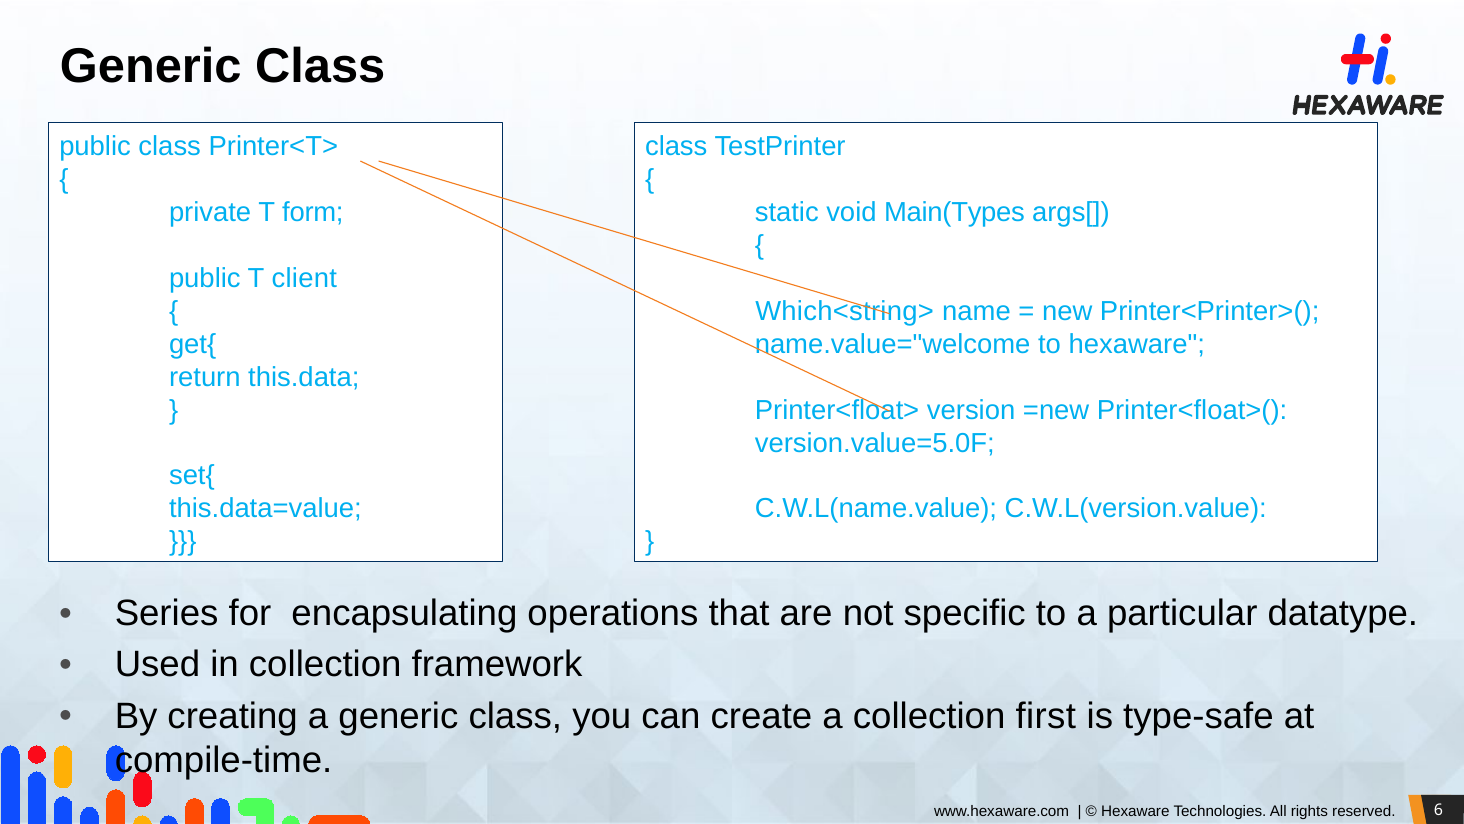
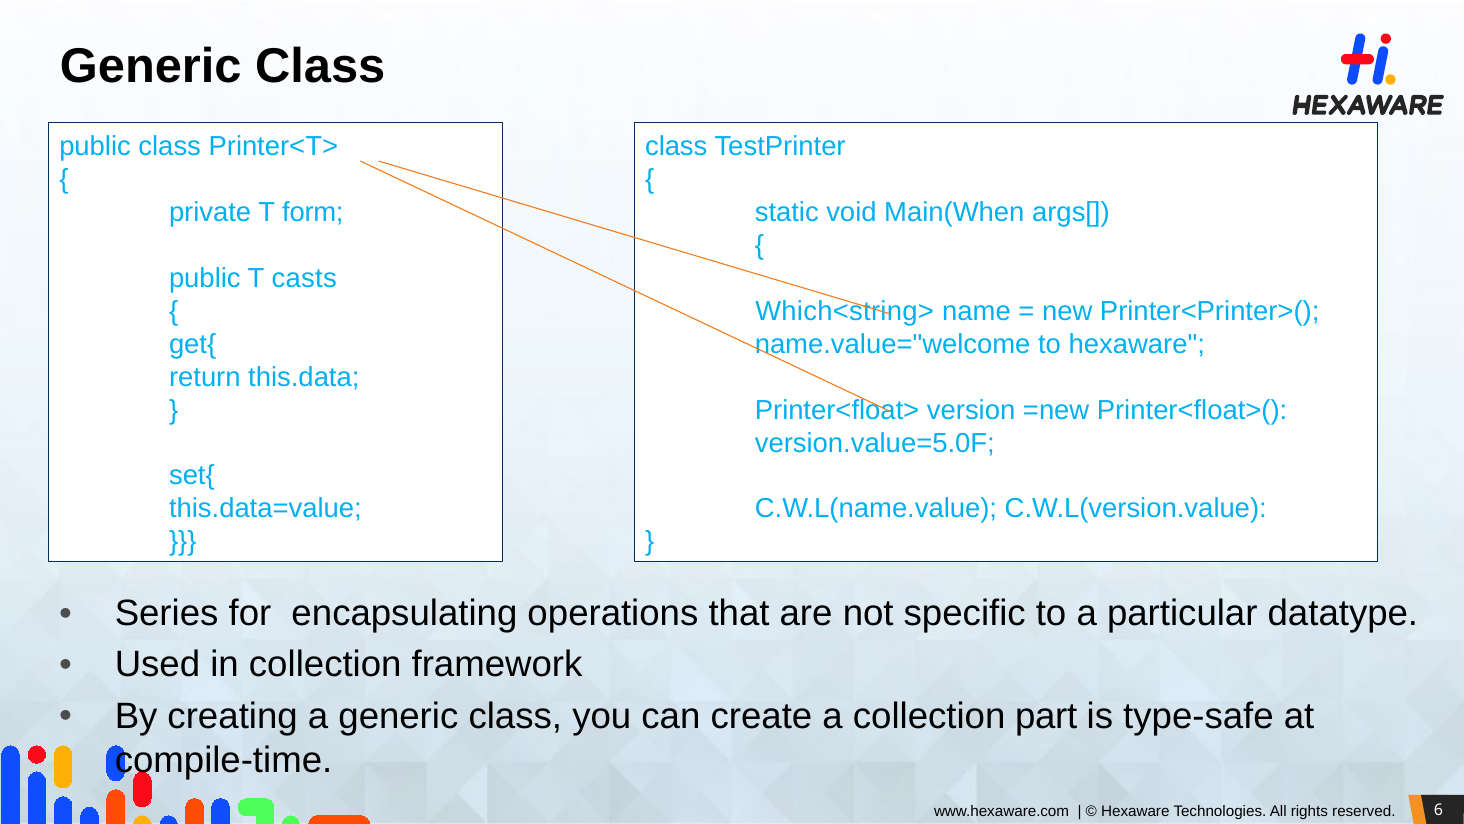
Main(Types: Main(Types -> Main(When
client: client -> casts
first: first -> part
